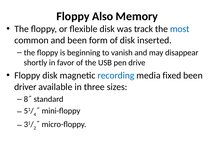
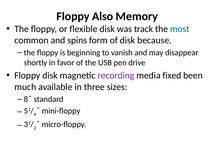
and been: been -> spins
inserted: inserted -> because
recording colour: blue -> purple
driver: driver -> much
